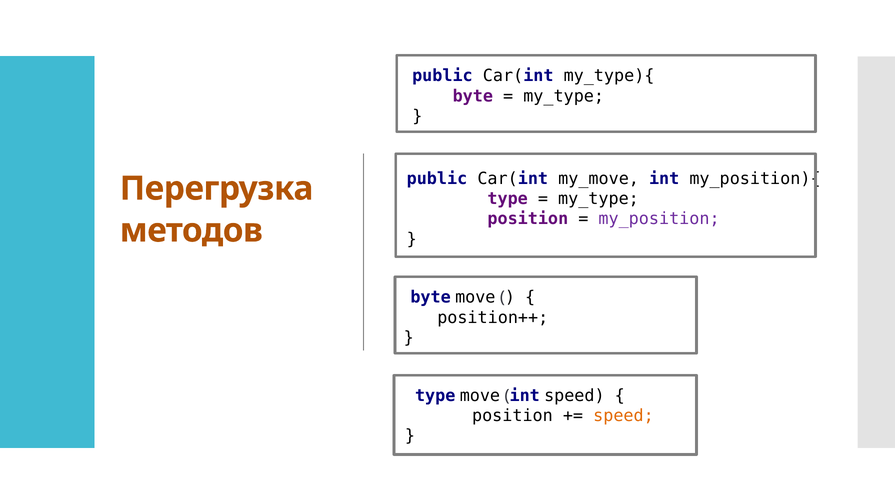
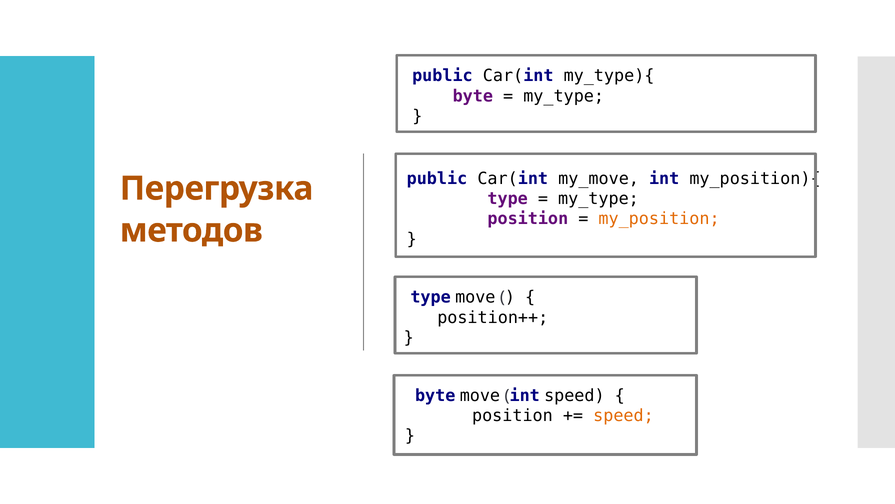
my_position colour: purple -> orange
byte at (431, 297): byte -> type
type at (435, 395): type -> byte
